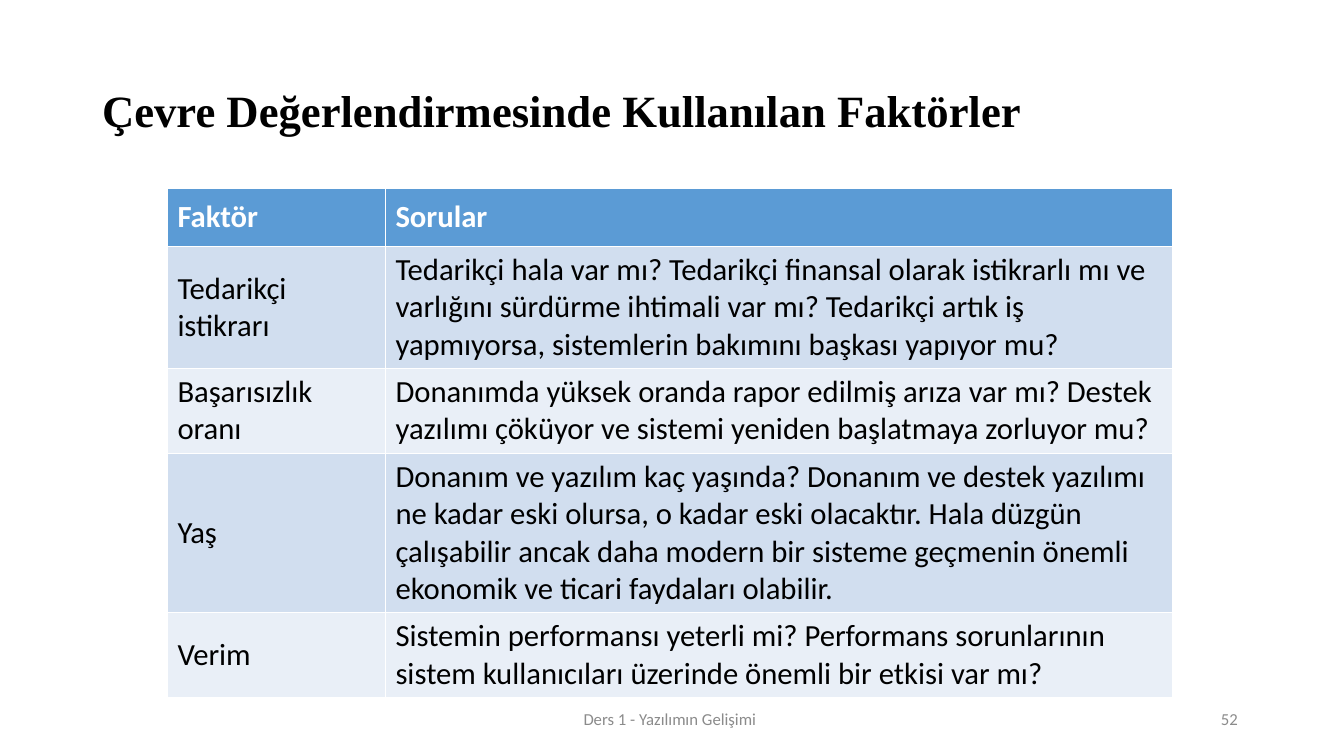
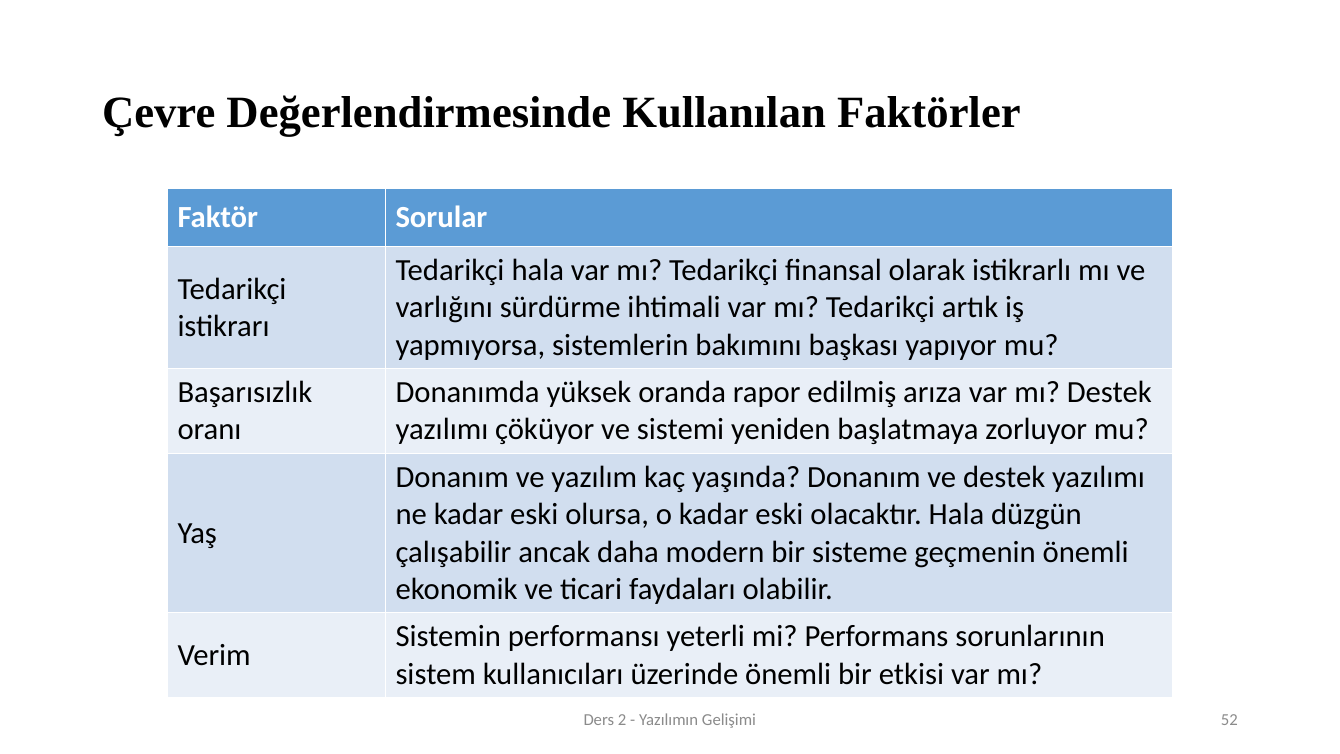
1: 1 -> 2
